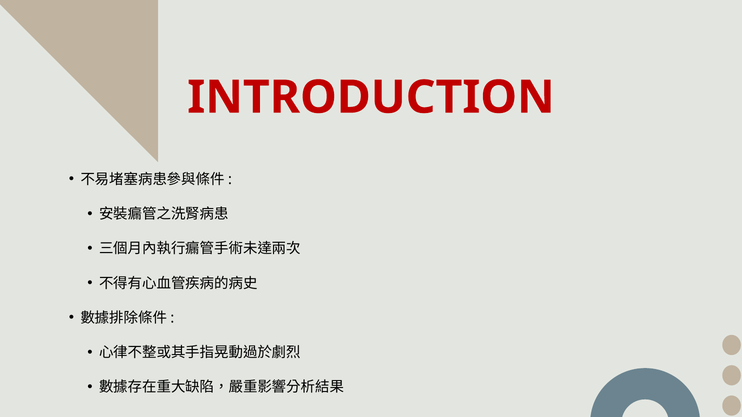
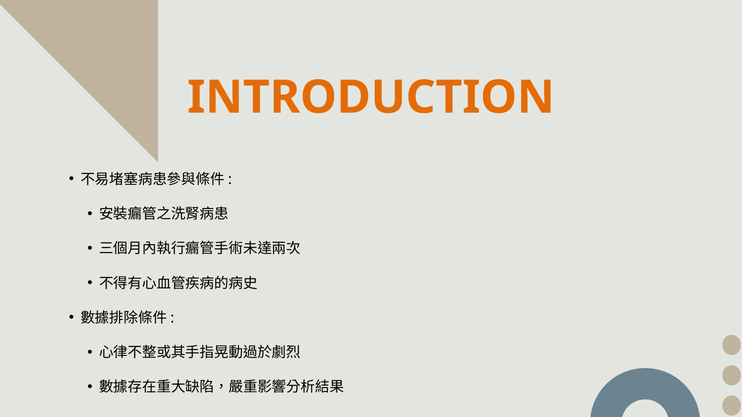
INTRODUCTION colour: red -> orange
